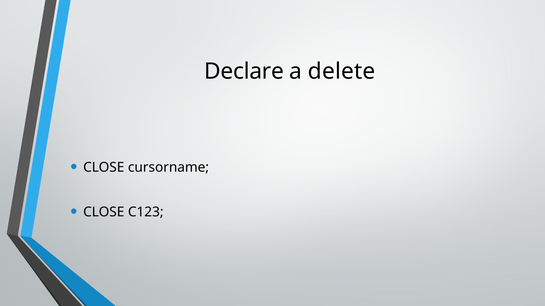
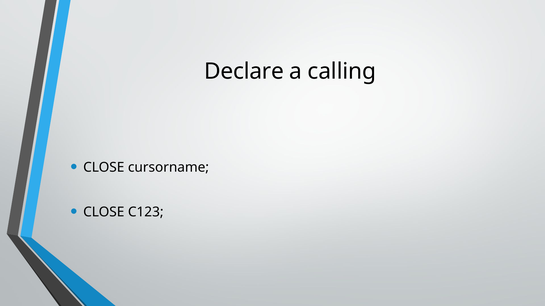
delete: delete -> calling
